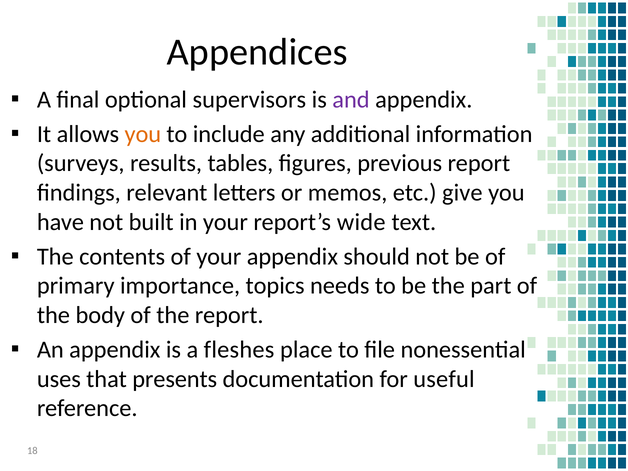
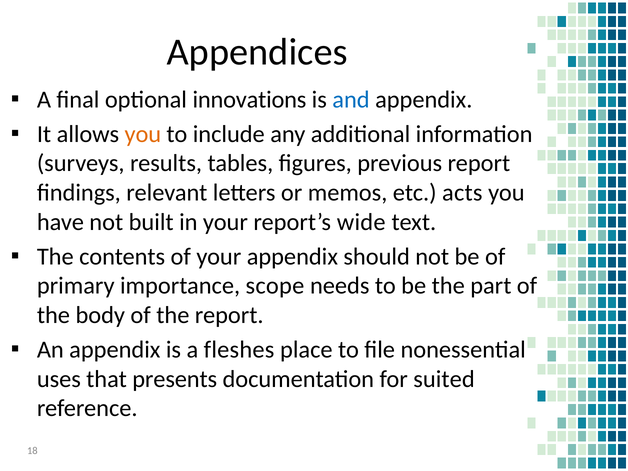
supervisors: supervisors -> innovations
and colour: purple -> blue
give: give -> acts
topics: topics -> scope
useful: useful -> suited
